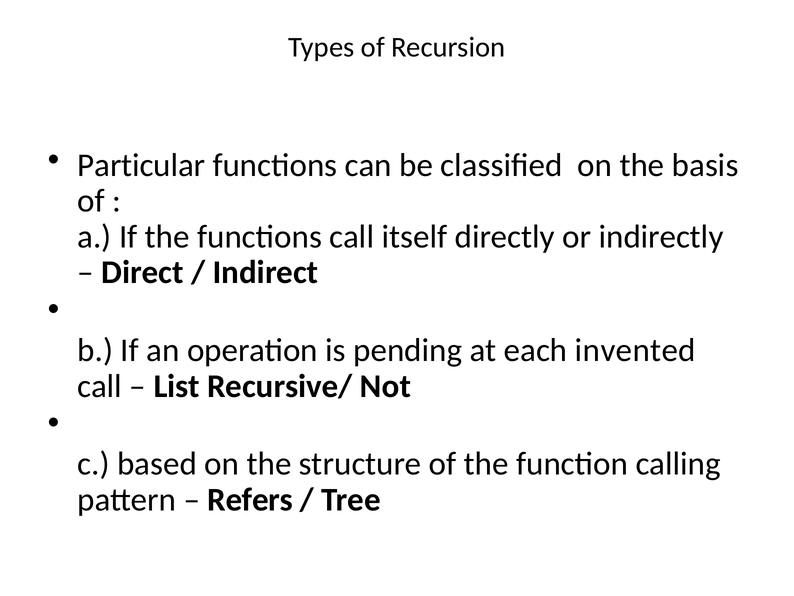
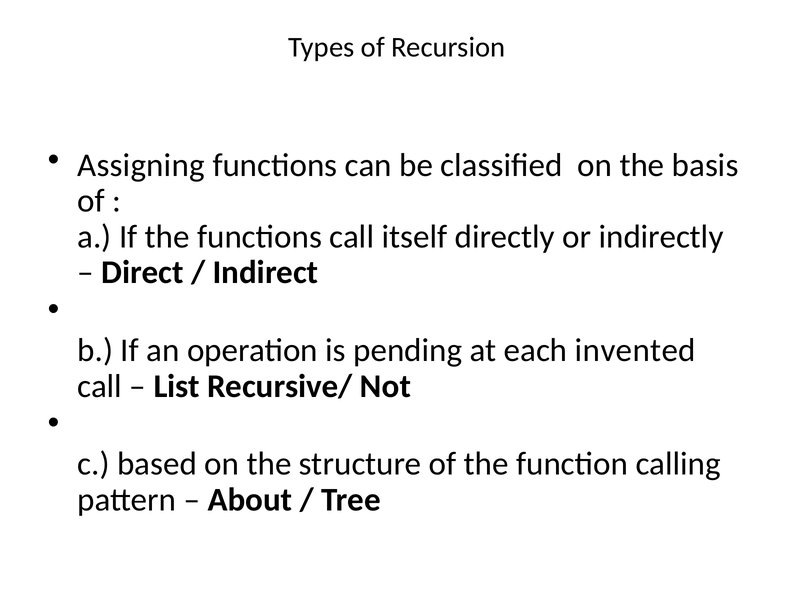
Particular: Particular -> Assigning
Refers: Refers -> About
